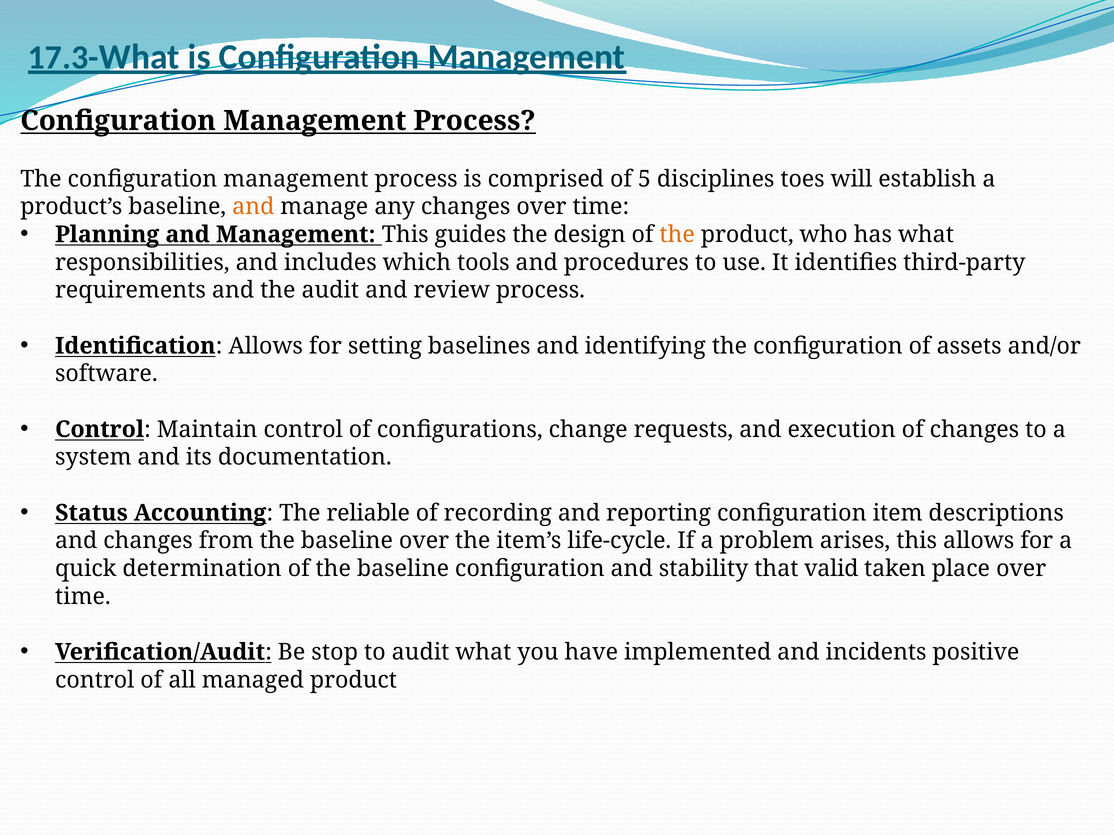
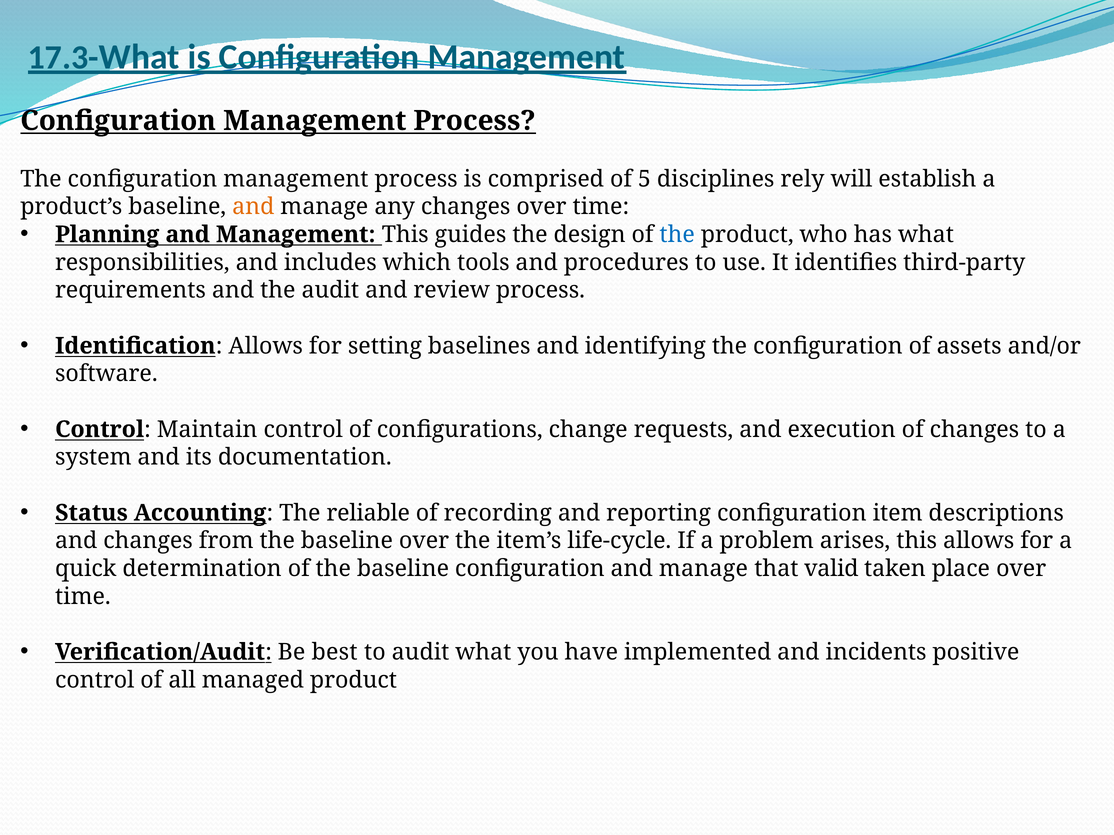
toes: toes -> rely
the at (677, 235) colour: orange -> blue
configuration and stability: stability -> manage
stop: stop -> best
